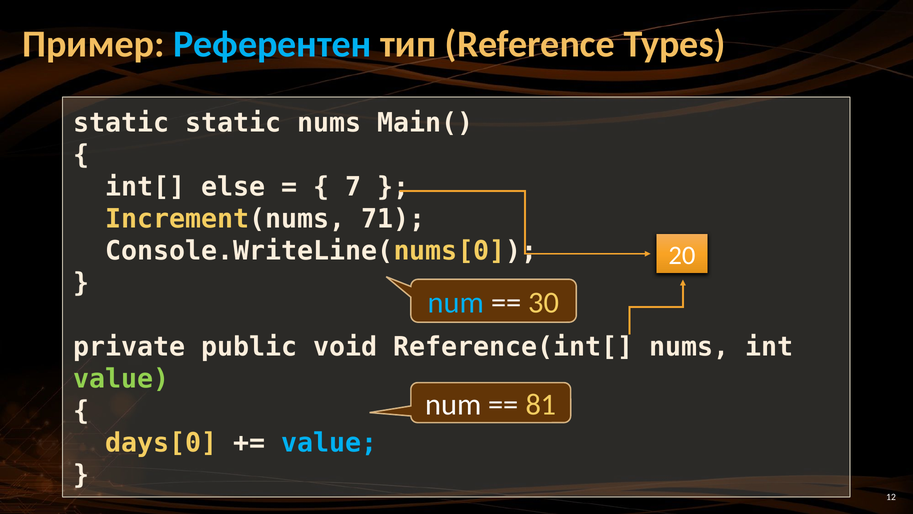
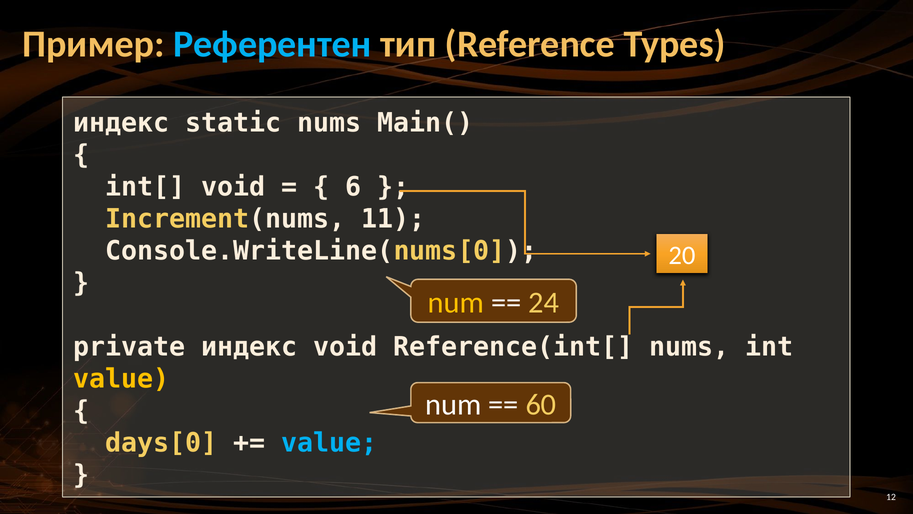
static at (121, 123): static -> индекс
int[ else: else -> void
7: 7 -> 6
71: 71 -> 11
num at (456, 303) colour: light blue -> yellow
30: 30 -> 24
private public: public -> индекс
value at (121, 379) colour: light green -> yellow
81: 81 -> 60
